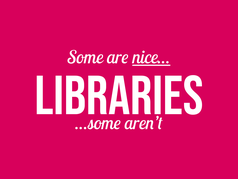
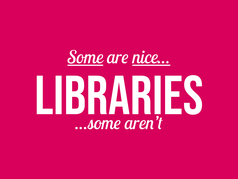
Some underline: none -> present
